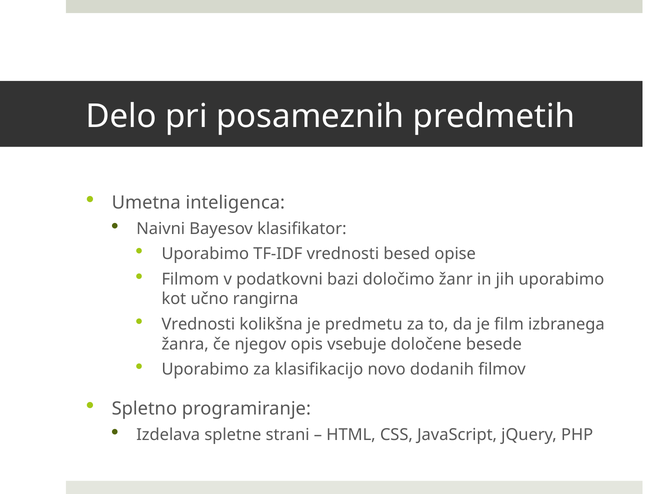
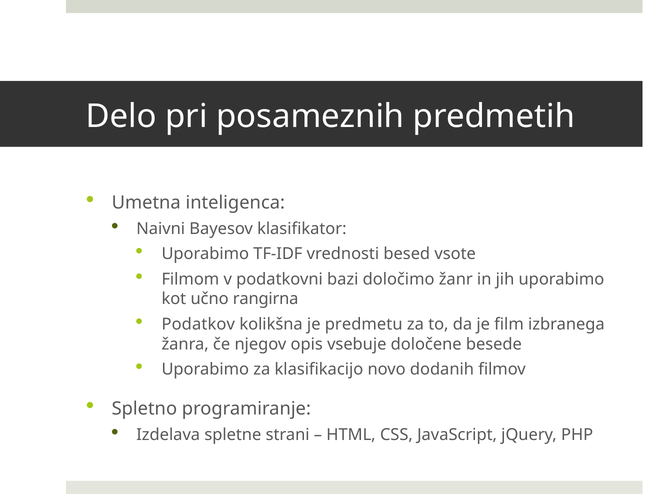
opise: opise -> vsote
Vrednosti at (198, 324): Vrednosti -> Podatkov
